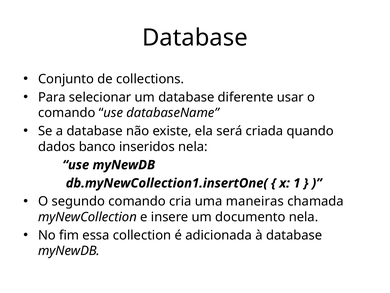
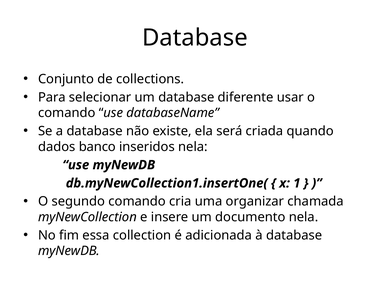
maneiras: maneiras -> organizar
